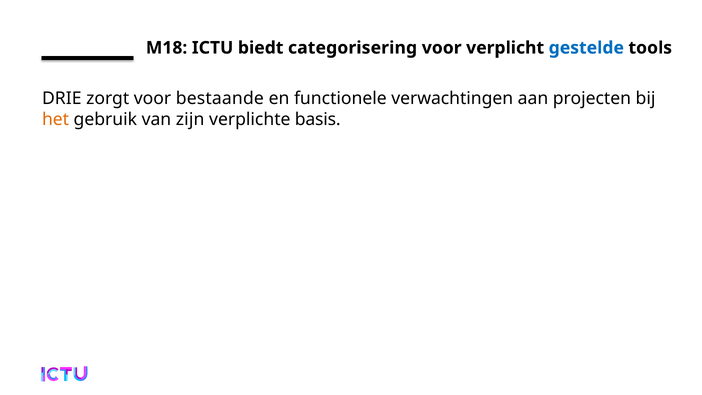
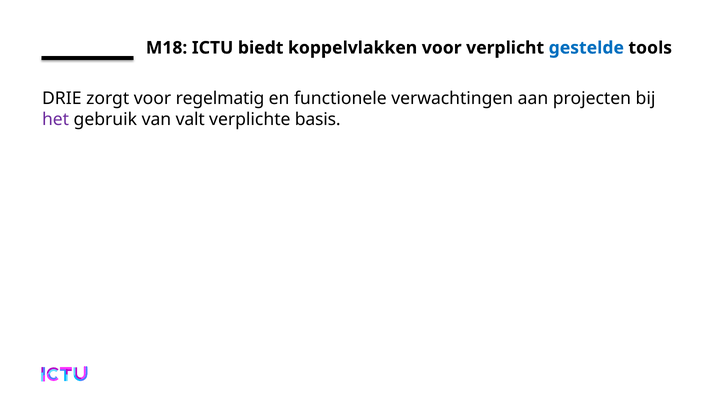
categorisering: categorisering -> koppelvlakken
bestaande: bestaande -> regelmatig
het colour: orange -> purple
zijn: zijn -> valt
